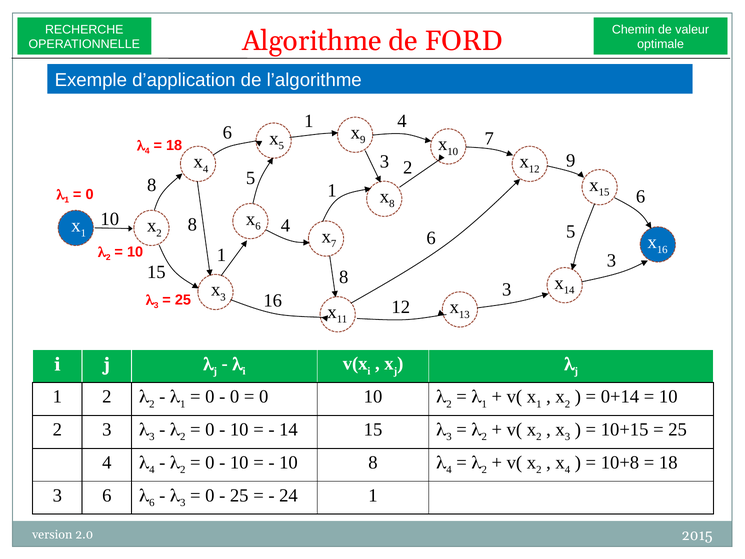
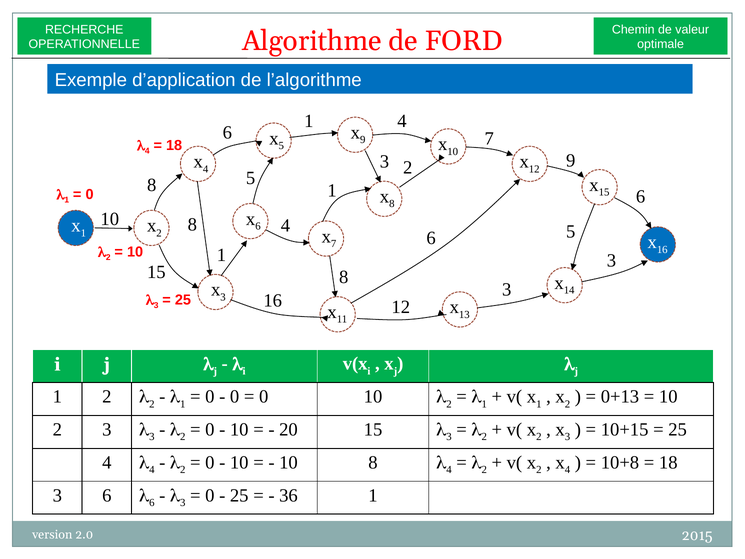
0+14: 0+14 -> 0+13
14 at (288, 429): 14 -> 20
24: 24 -> 36
